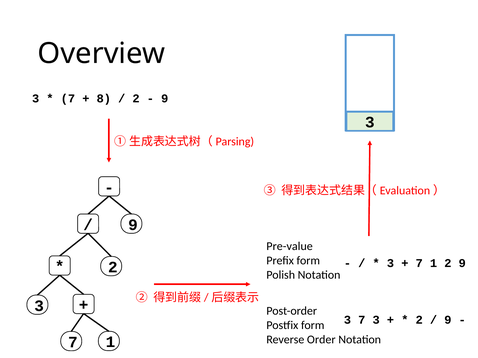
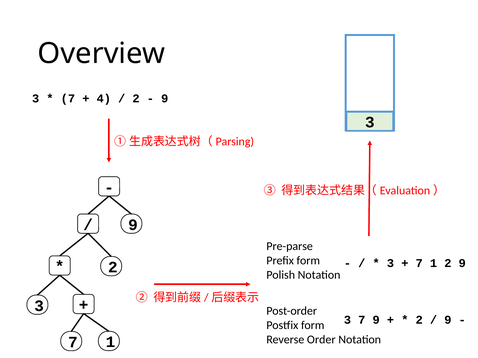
8: 8 -> 4
Pre-value: Pre-value -> Pre-parse
7 3: 3 -> 9
